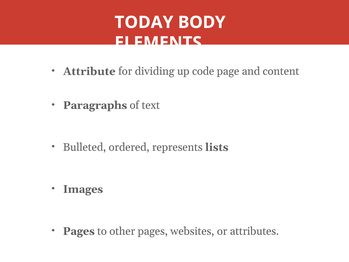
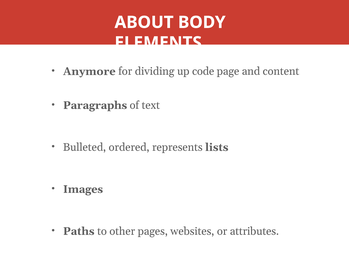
TODAY: TODAY -> ABOUT
Attribute: Attribute -> Anymore
Pages at (79, 231): Pages -> Paths
